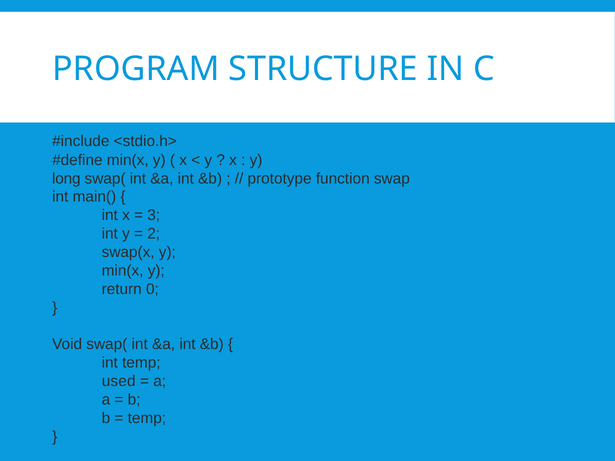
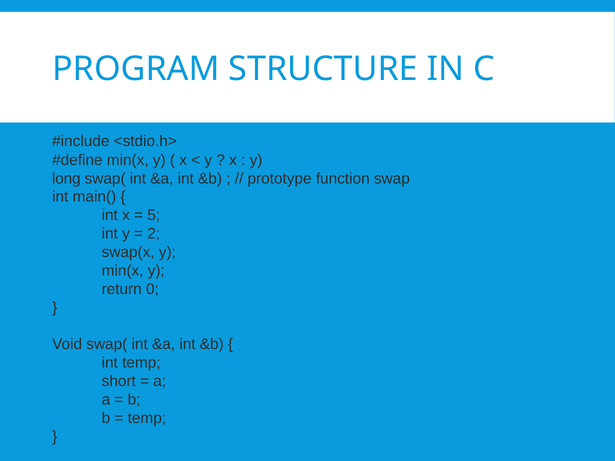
3: 3 -> 5
used: used -> short
